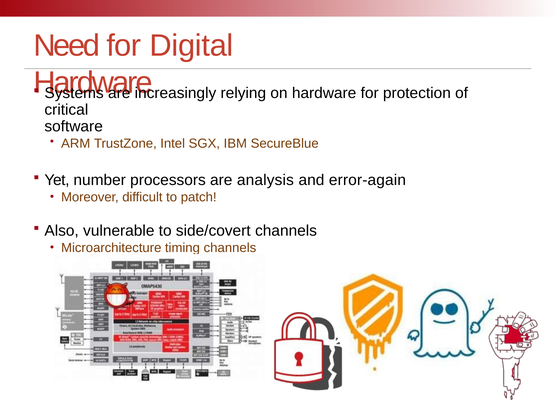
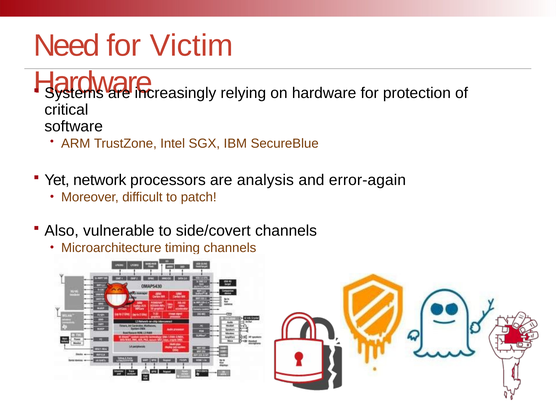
Digital: Digital -> Victim
number: number -> network
